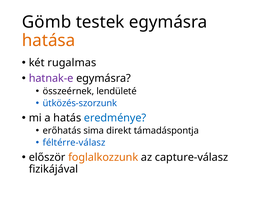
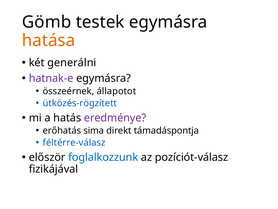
rugalmas: rugalmas -> generálni
lendületé: lendületé -> állapotot
ütközés-szorzunk: ütközés-szorzunk -> ütközés-rögzített
eredménye colour: blue -> purple
foglalkozzunk colour: orange -> blue
capture-válasz: capture-válasz -> pozíciót-válasz
